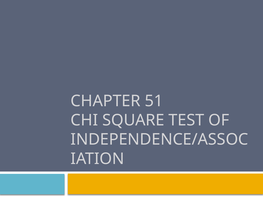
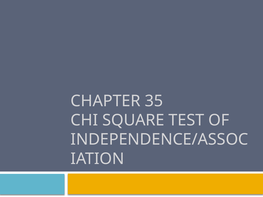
51: 51 -> 35
